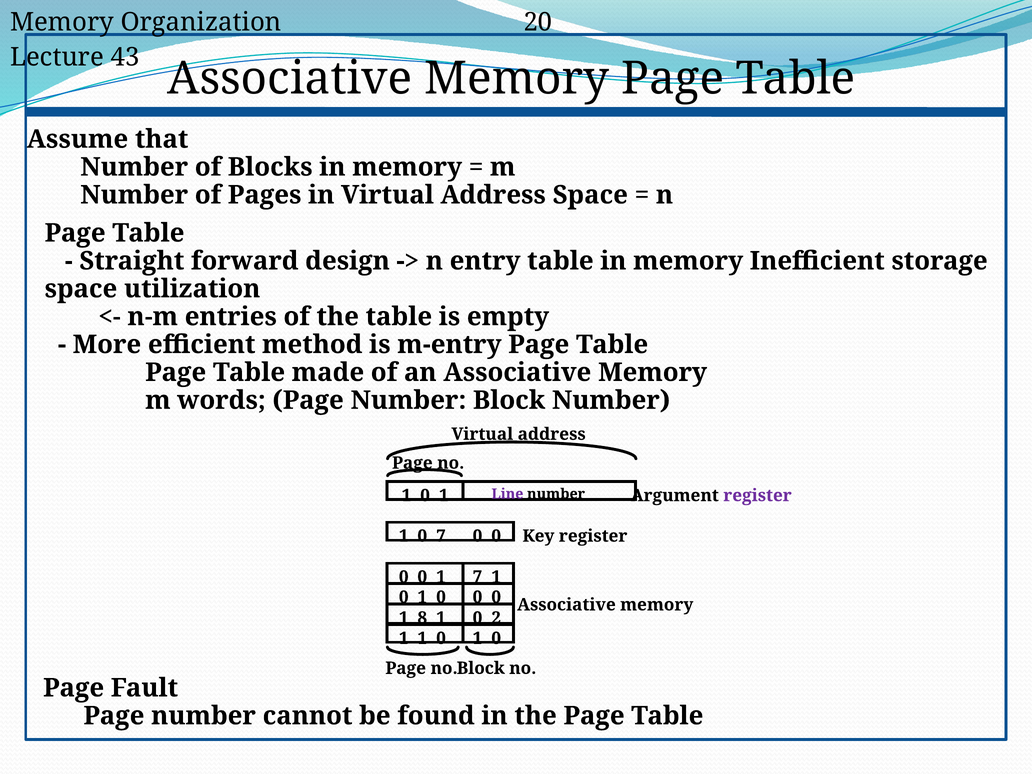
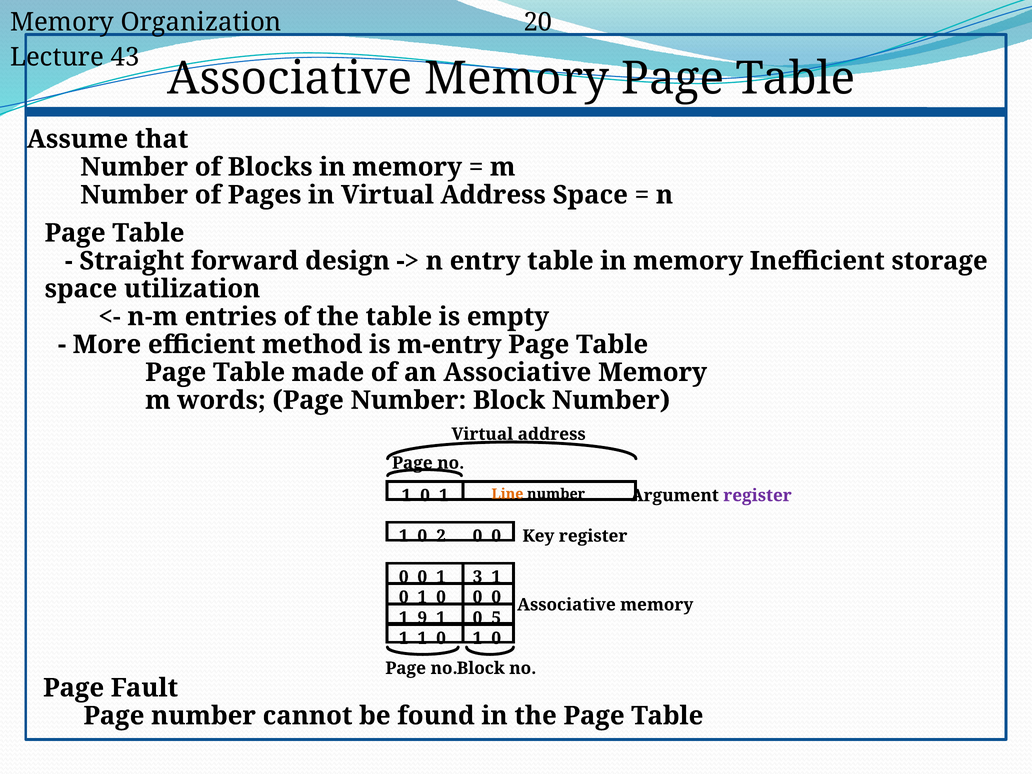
Line colour: purple -> orange
0 7: 7 -> 2
1 7: 7 -> 3
8: 8 -> 9
2: 2 -> 5
